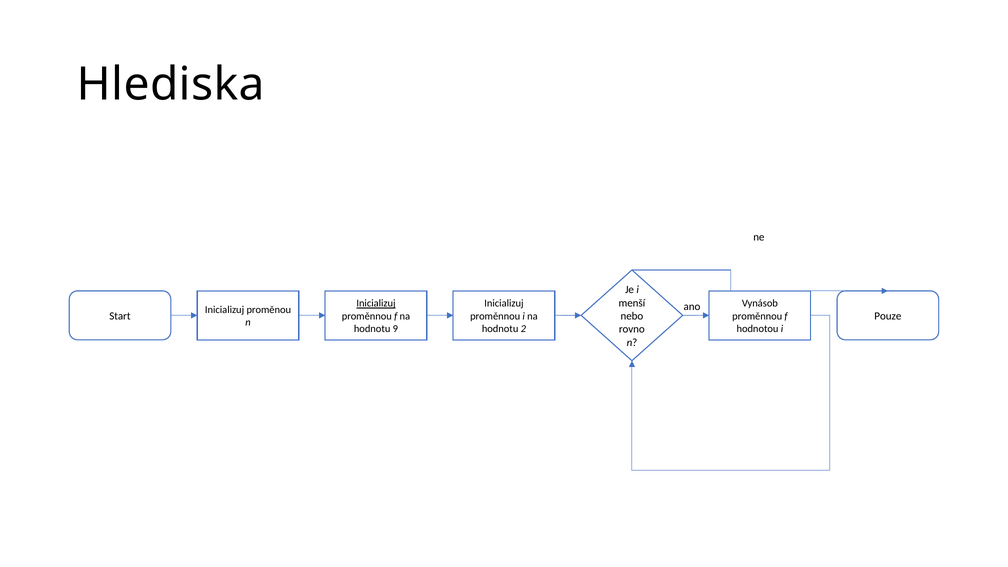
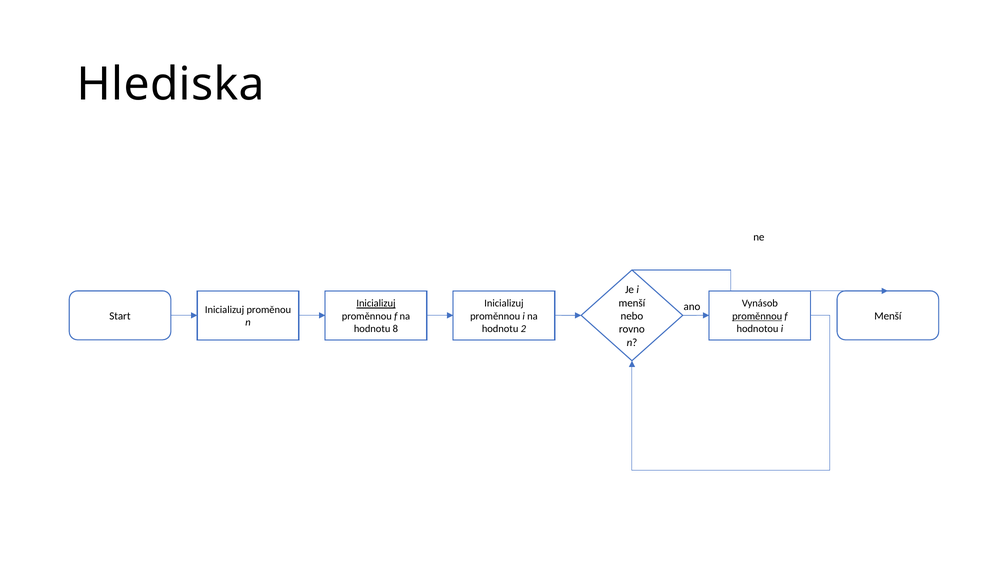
Pouze at (888, 316): Pouze -> Menší
proměnnou at (757, 316) underline: none -> present
9: 9 -> 8
